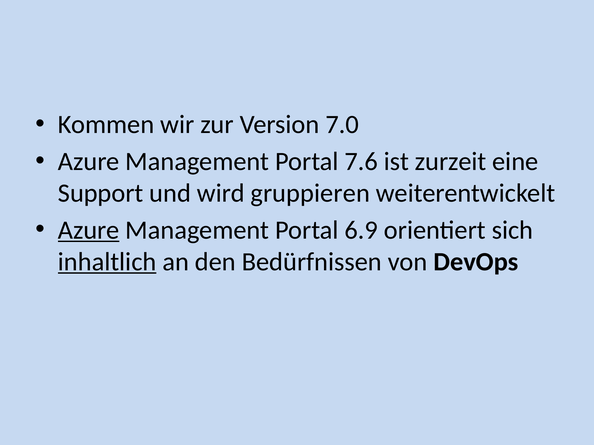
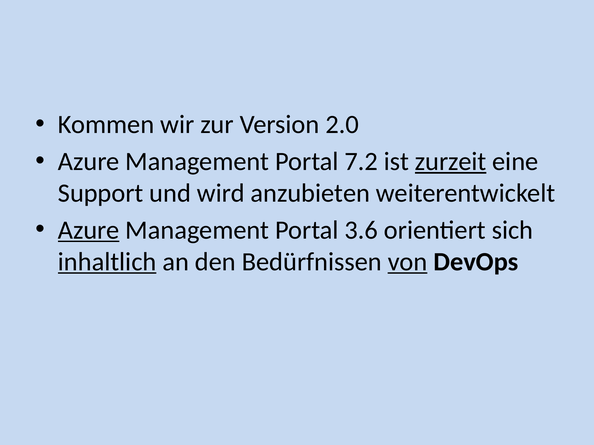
7.0: 7.0 -> 2.0
7.6: 7.6 -> 7.2
zurzeit underline: none -> present
gruppieren: gruppieren -> anzubieten
6.9: 6.9 -> 3.6
von underline: none -> present
